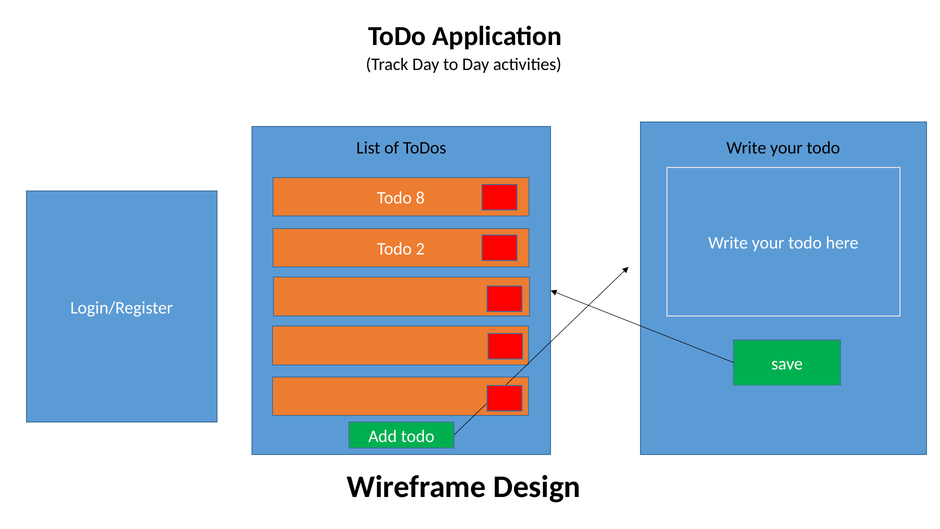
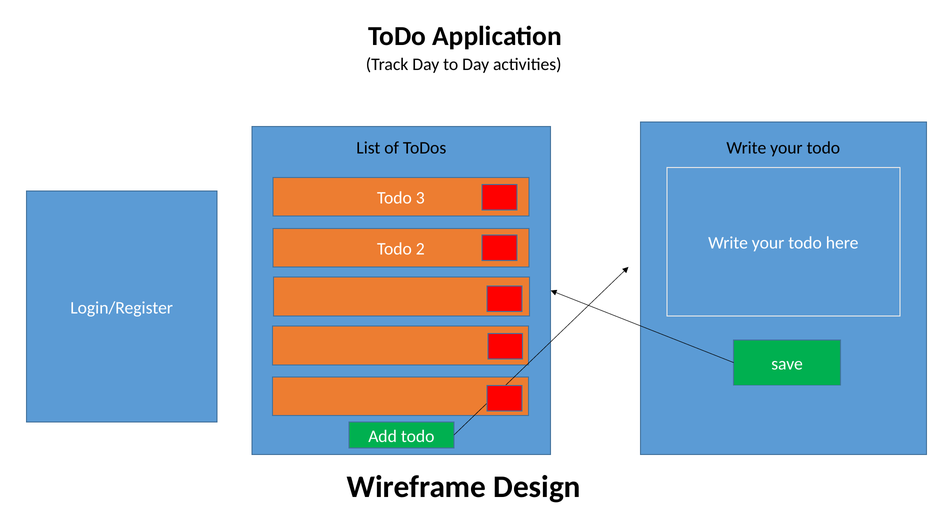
8: 8 -> 3
